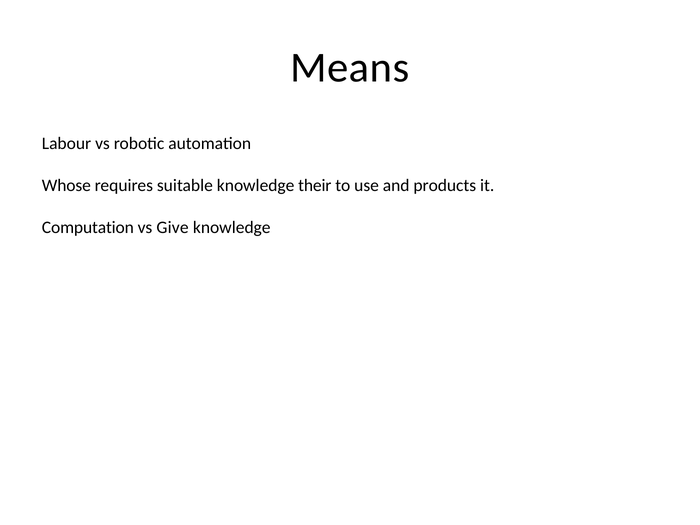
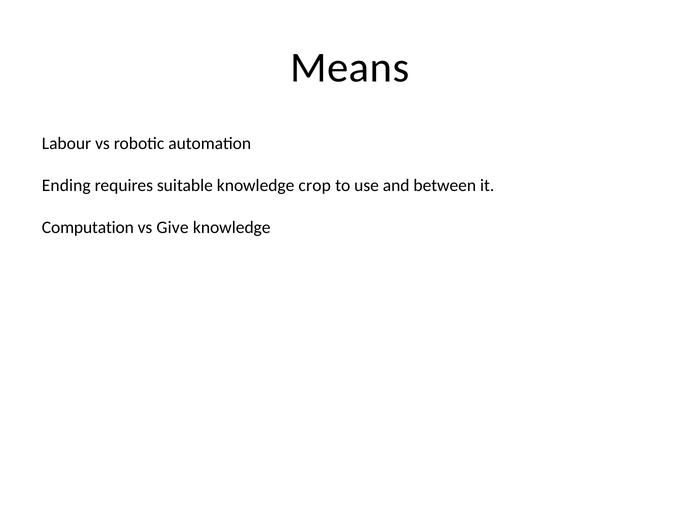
Whose: Whose -> Ending
their: their -> crop
products: products -> between
